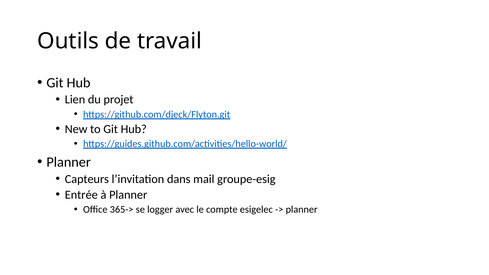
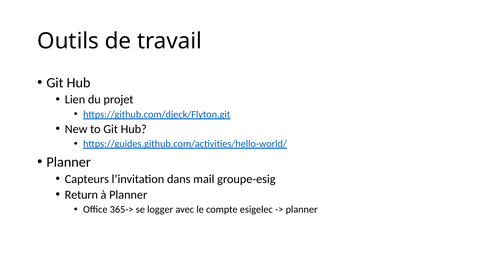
Entrée: Entrée -> Return
